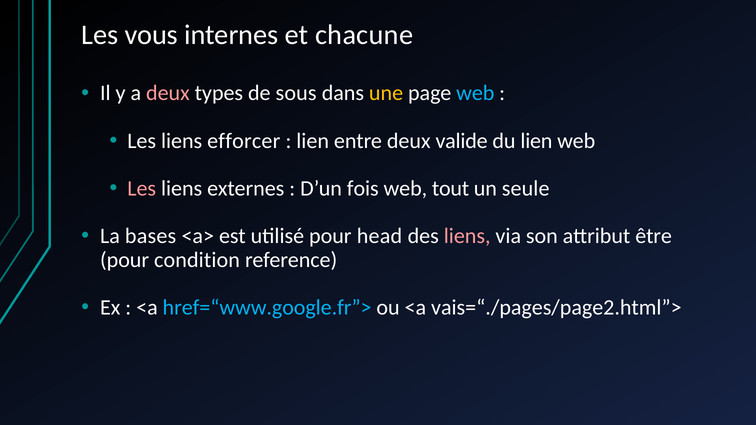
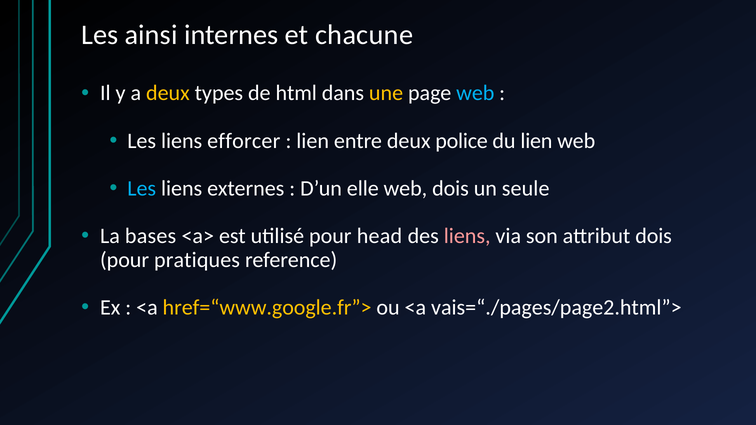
vous: vous -> ainsi
deux at (168, 93) colour: pink -> yellow
sous: sous -> html
valide: valide -> police
Les at (142, 189) colour: pink -> light blue
fois: fois -> elle
web tout: tout -> dois
attribut être: être -> dois
condition: condition -> pratiques
href=“www.google.fr”> colour: light blue -> yellow
